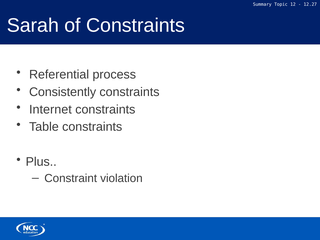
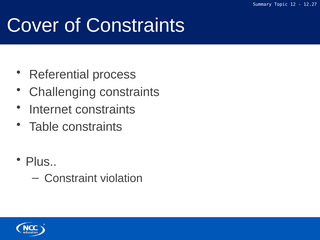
Sarah: Sarah -> Cover
Consistently: Consistently -> Challenging
